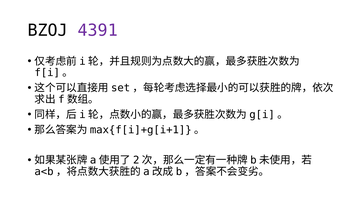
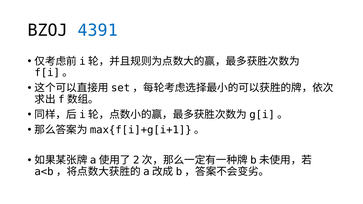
4391 colour: purple -> blue
